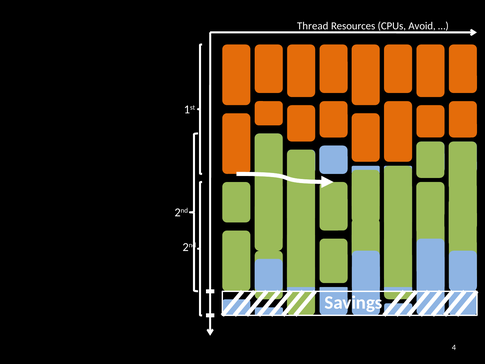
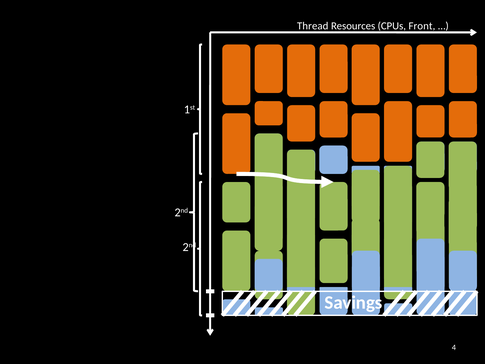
Avoid: Avoid -> Front
